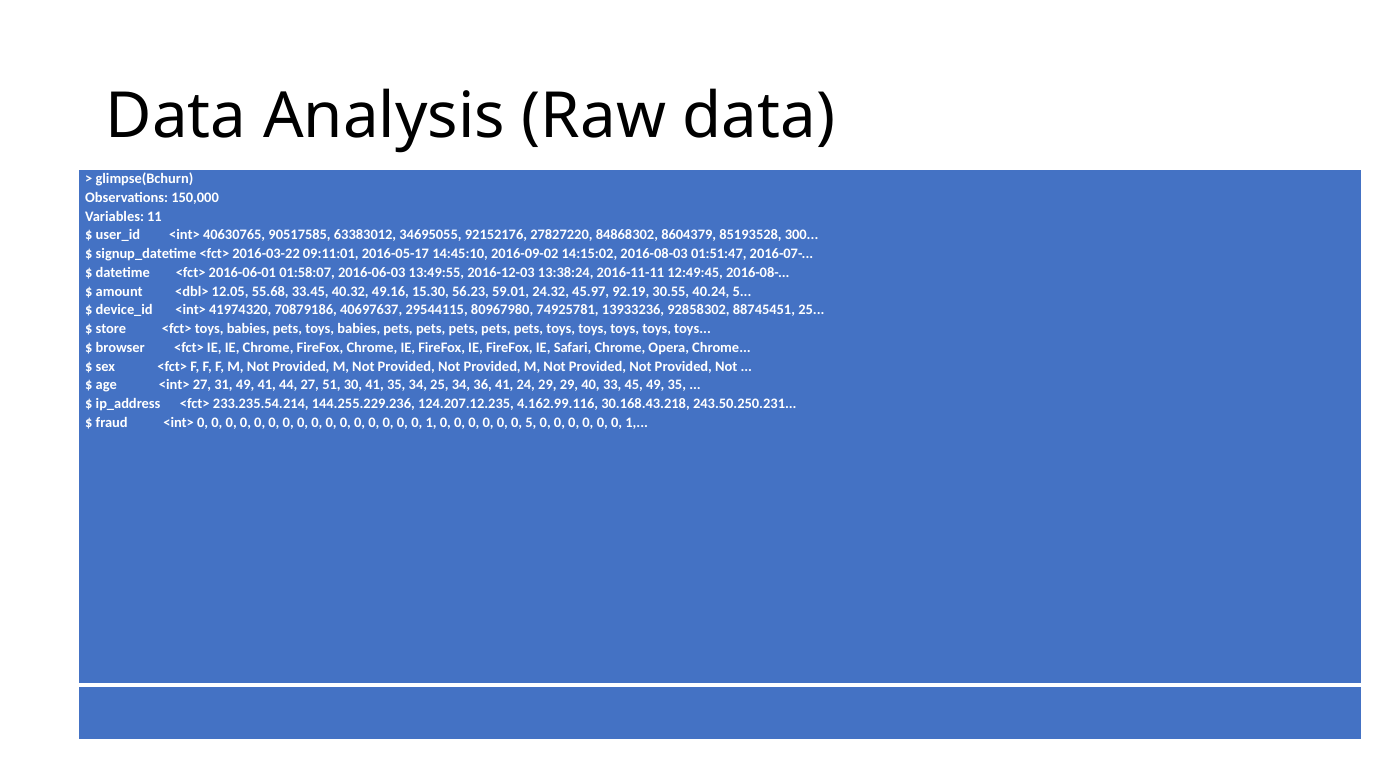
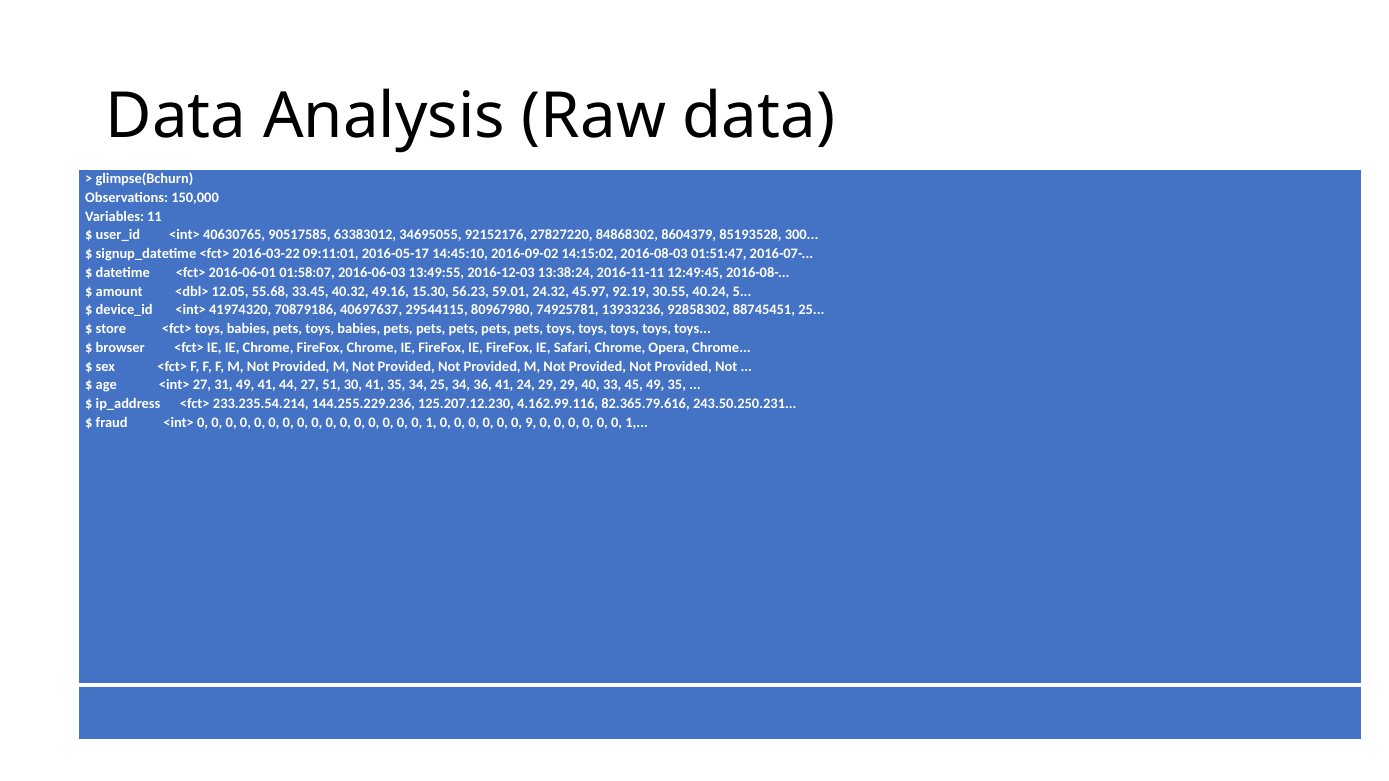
124.207.12.235: 124.207.12.235 -> 125.207.12.230
30.168.43.218: 30.168.43.218 -> 82.365.79.616
0 5: 5 -> 9
